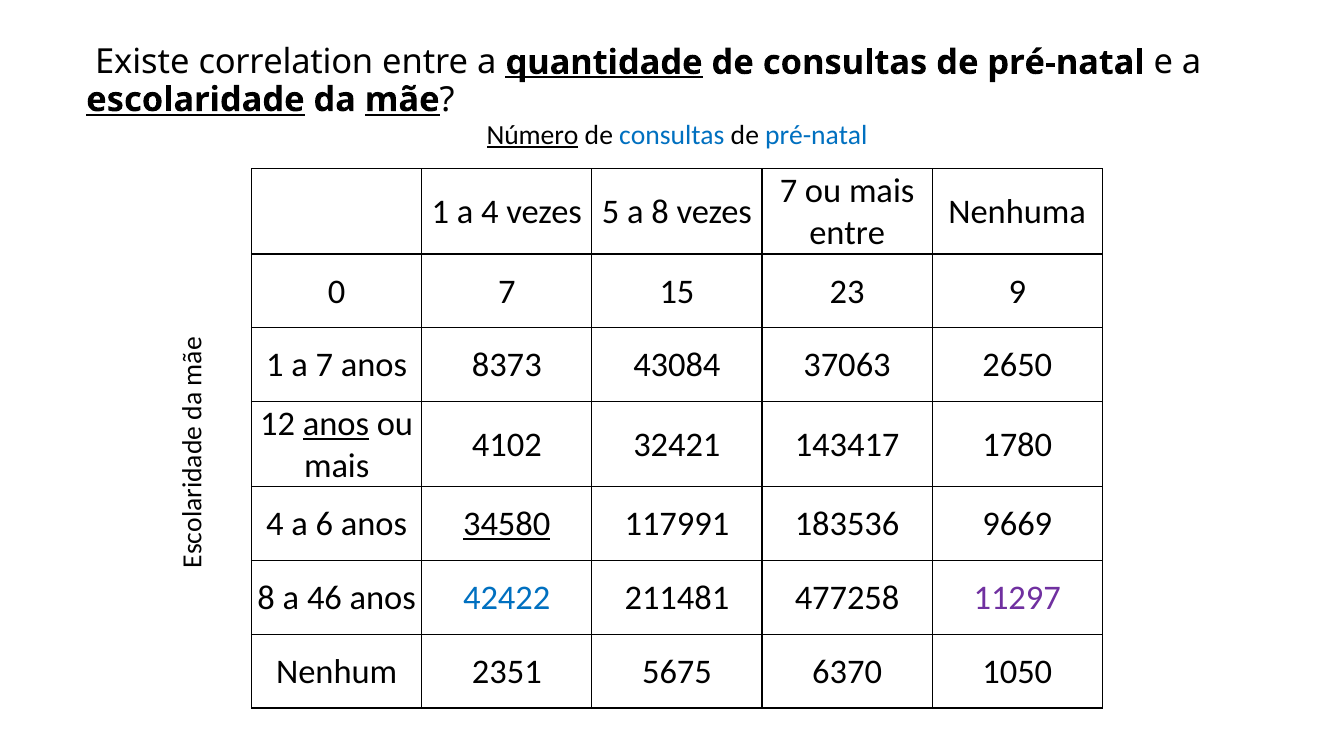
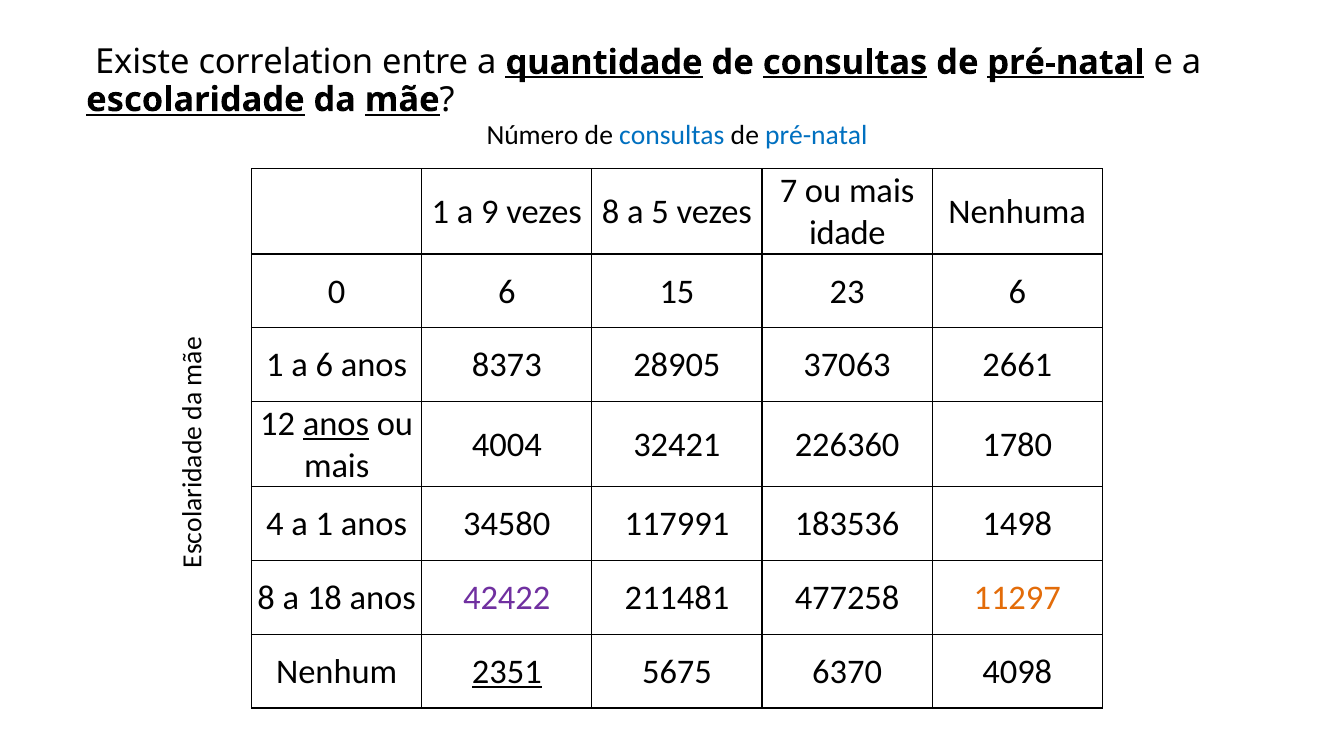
consultas at (845, 63) underline: none -> present
pré-natal at (1066, 63) underline: none -> present
Número underline: present -> none
a 4: 4 -> 9
vezes 5: 5 -> 8
a 8: 8 -> 5
entre at (847, 233): entre -> idade
0 7: 7 -> 6
23 9: 9 -> 6
a 7: 7 -> 6
43084: 43084 -> 28905
2650: 2650 -> 2661
4102: 4102 -> 4004
143417: 143417 -> 226360
a 6: 6 -> 1
34580 underline: present -> none
9669: 9669 -> 1498
46: 46 -> 18
42422 colour: blue -> purple
11297 colour: purple -> orange
2351 underline: none -> present
1050: 1050 -> 4098
